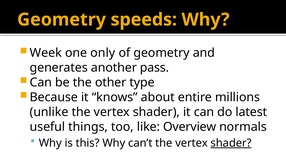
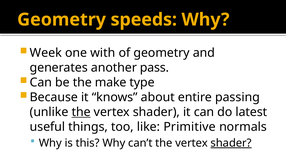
only: only -> with
other: other -> make
millions: millions -> passing
the at (81, 112) underline: none -> present
Overview: Overview -> Primitive
